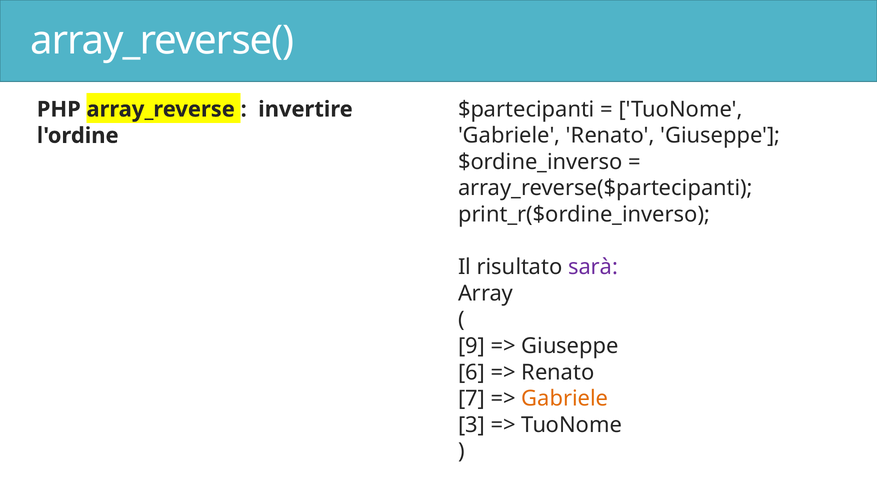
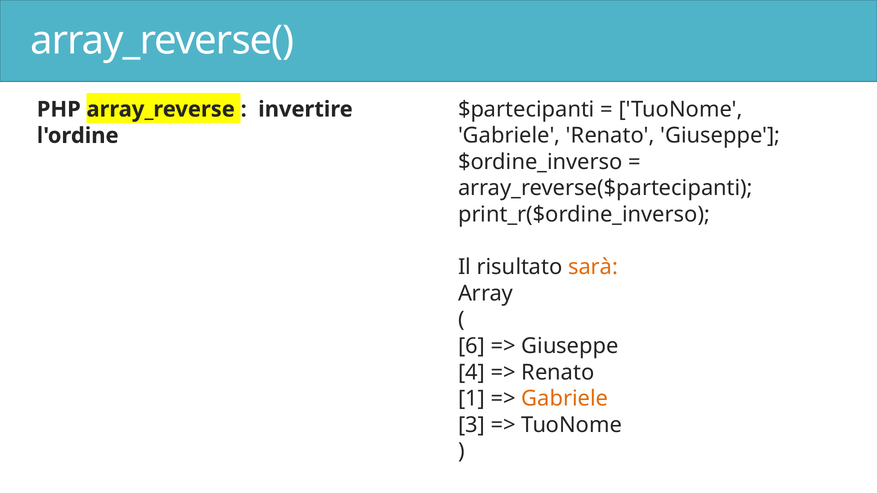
sarà colour: purple -> orange
9: 9 -> 6
6: 6 -> 4
7: 7 -> 1
